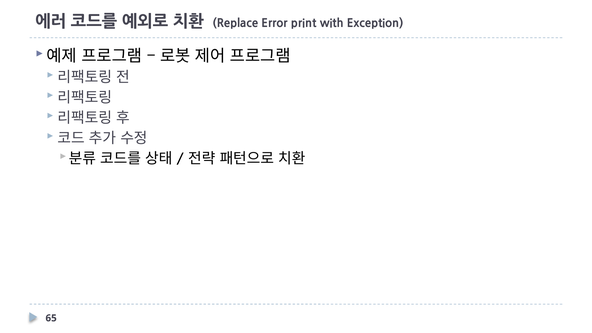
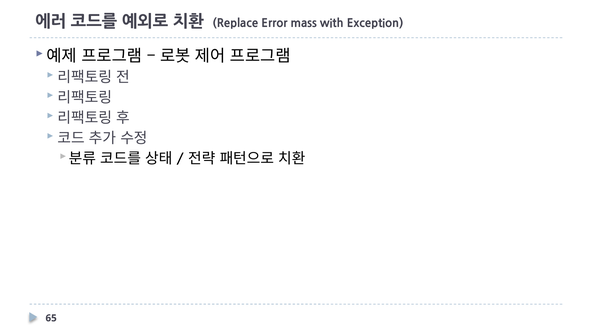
print: print -> mass
